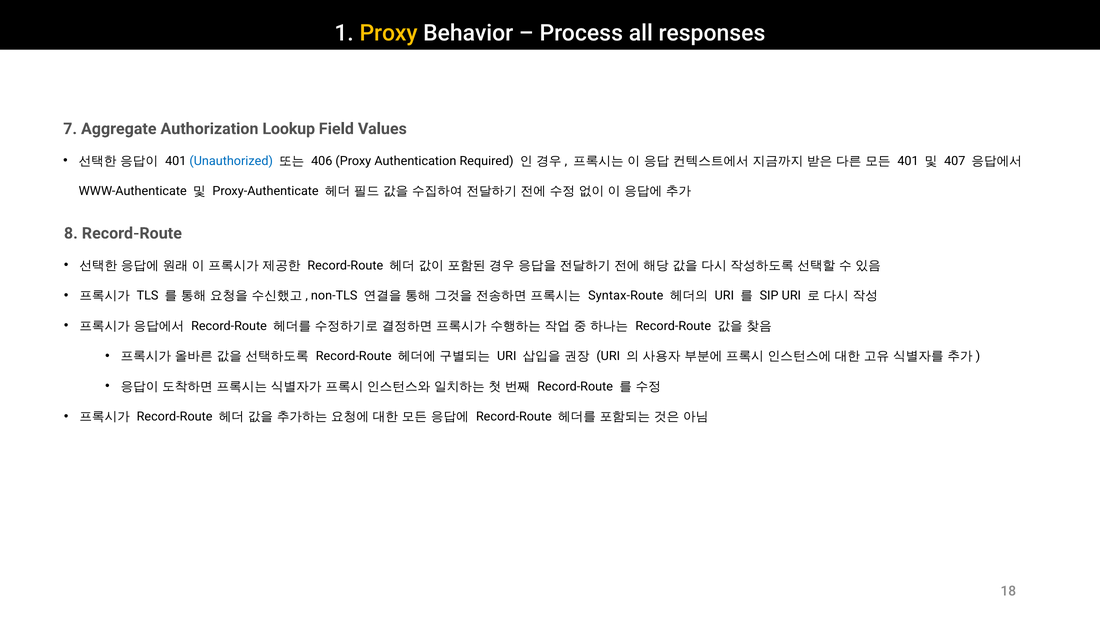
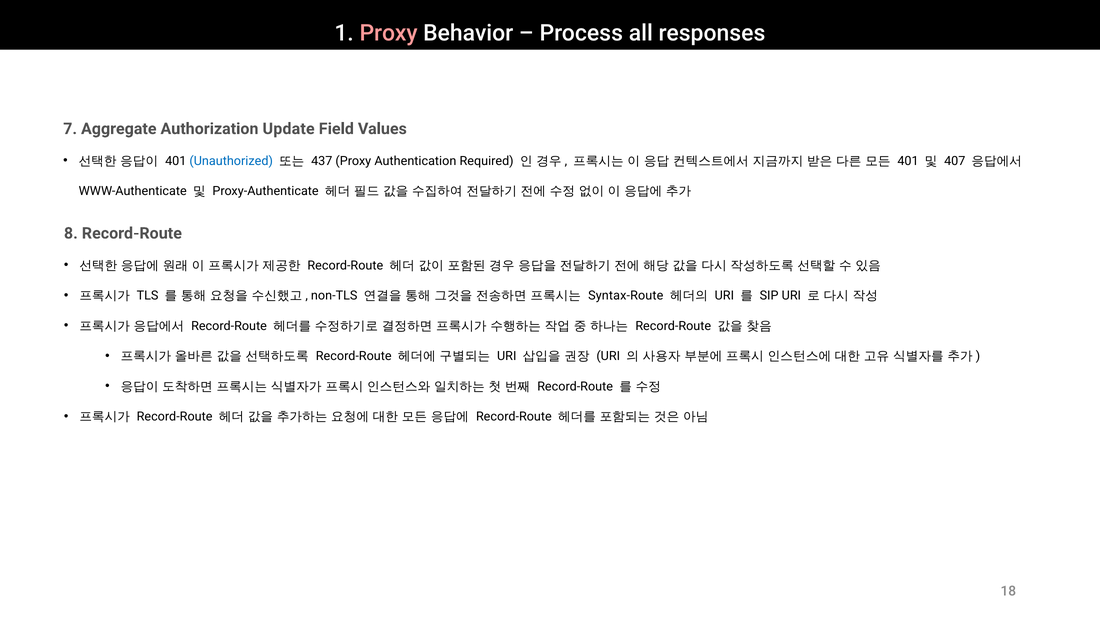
Proxy at (389, 33) colour: yellow -> pink
Lookup: Lookup -> Update
406: 406 -> 437
